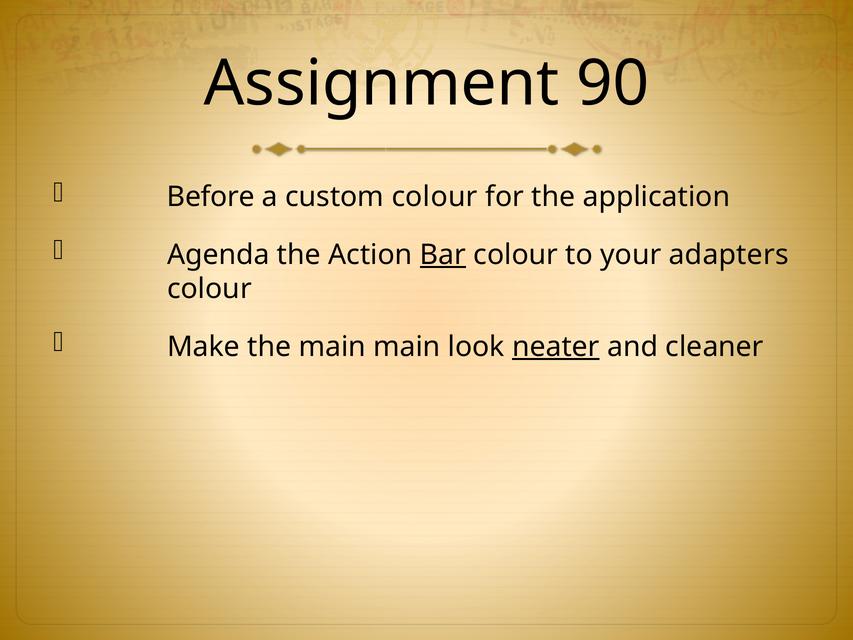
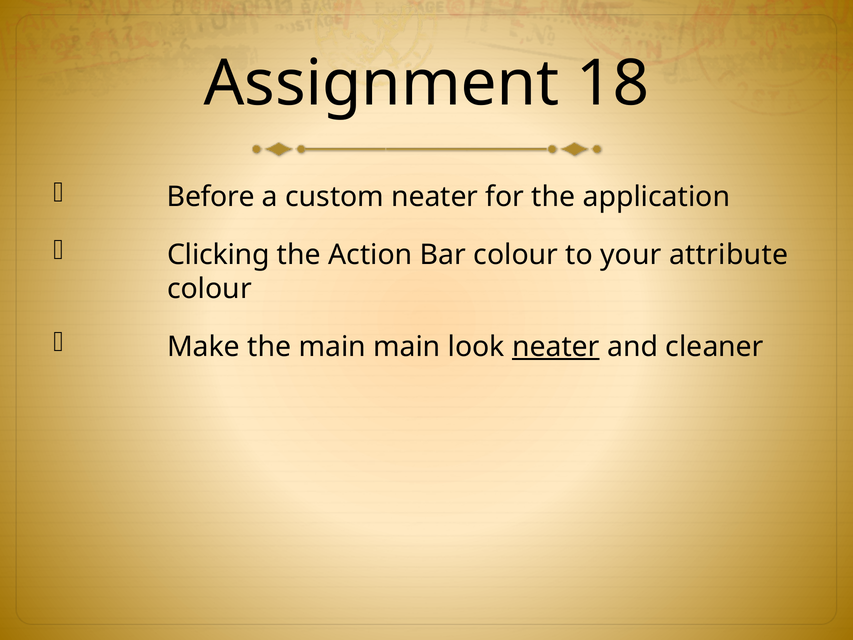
90: 90 -> 18
custom colour: colour -> neater
Agenda: Agenda -> Clicking
Bar underline: present -> none
adapters: adapters -> attribute
